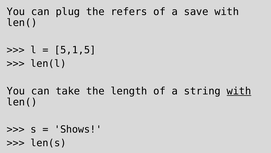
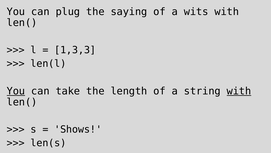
refers: refers -> saying
save: save -> wits
5,1,5: 5,1,5 -> 1,3,3
You at (16, 91) underline: none -> present
